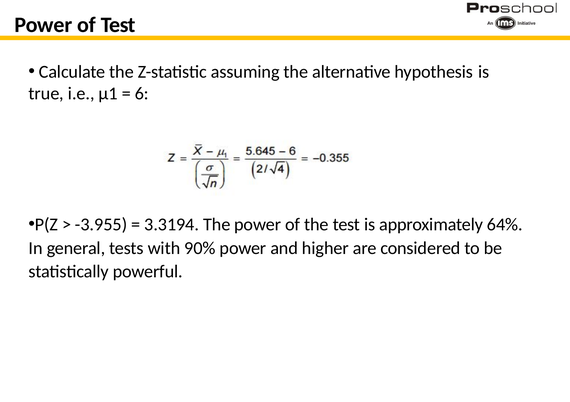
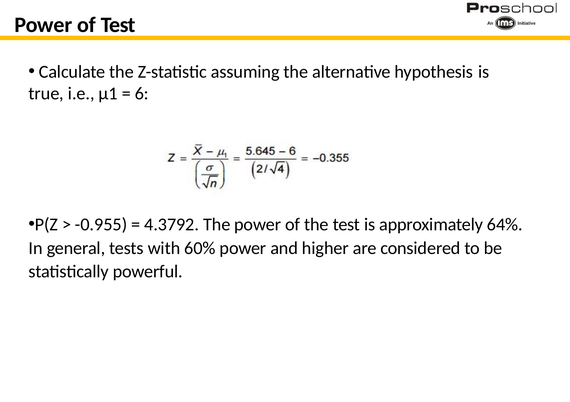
-3.955: -3.955 -> -0.955
3.3194: 3.3194 -> 4.3792
90%: 90% -> 60%
